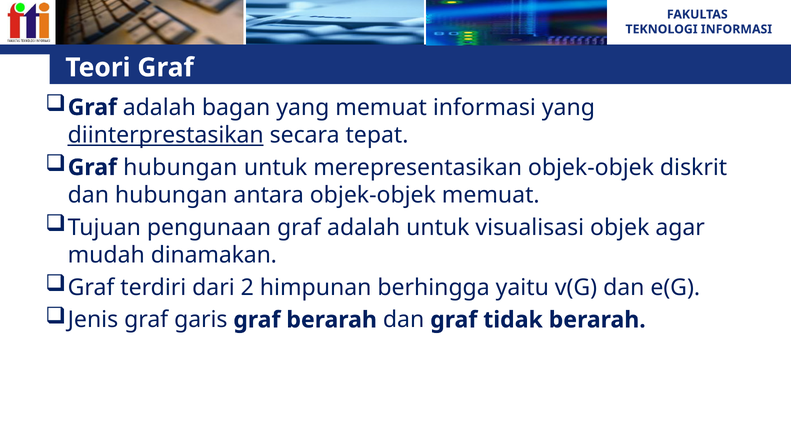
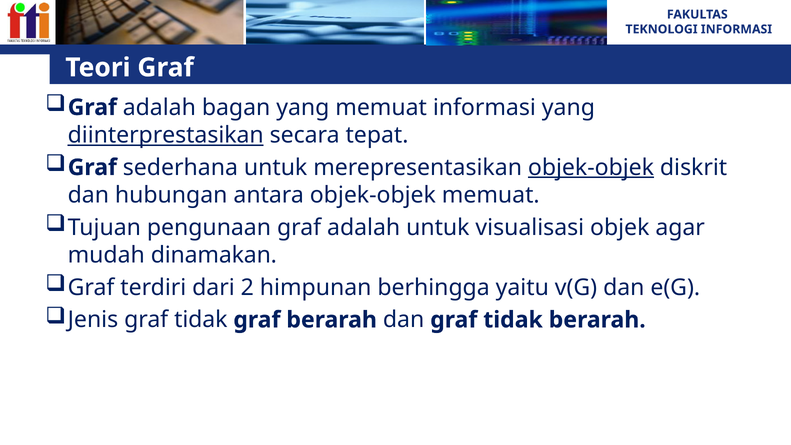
Graf hubungan: hubungan -> sederhana
objek-objek at (591, 167) underline: none -> present
Jenis graf garis: garis -> tidak
